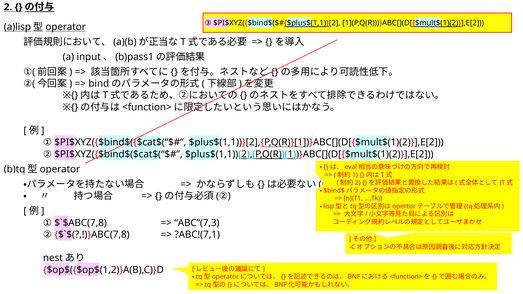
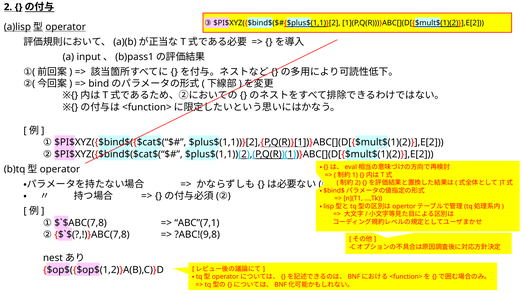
ABC”(7,3: ABC”(7,3 -> ABC”(7,1
?ABC!(7,1: ?ABC!(7,1 -> ?ABC!(9,8
